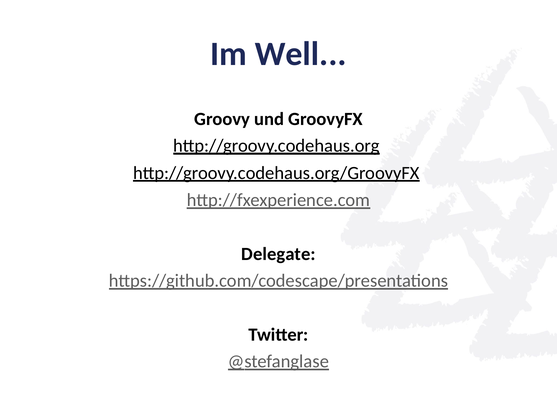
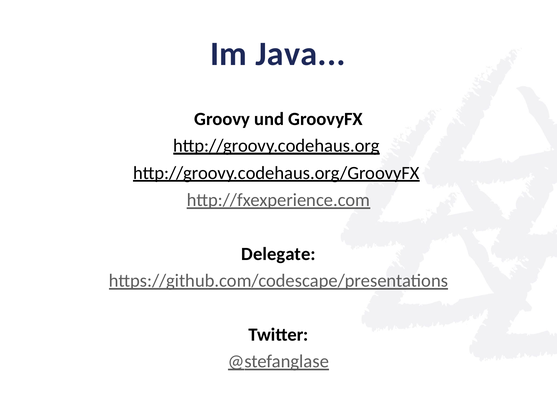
Well: Well -> Java
